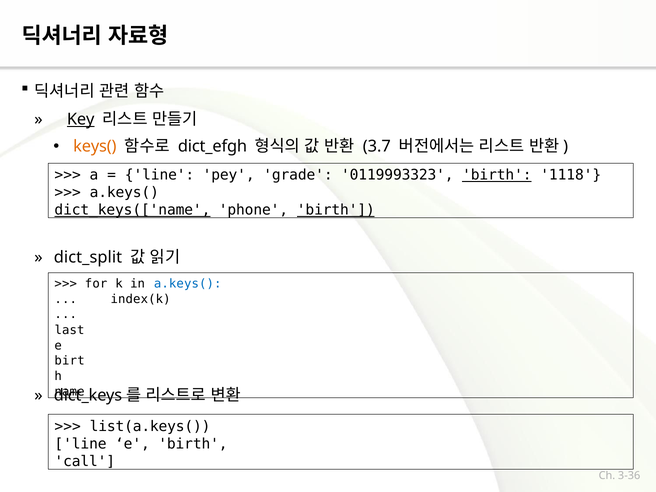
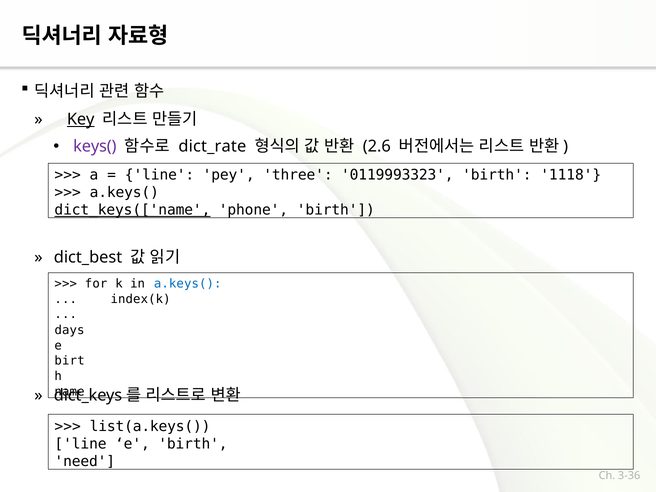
keys( colour: orange -> purple
dict_efgh: dict_efgh -> dict_rate
3.7: 3.7 -> 2.6
grade: grade -> three
birth at (497, 175) underline: present -> none
birth at (336, 210) underline: present -> none
dict_split: dict_split -> dict_best
last: last -> days
call: call -> need
